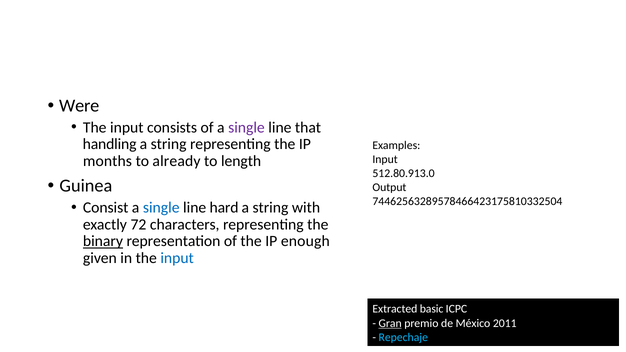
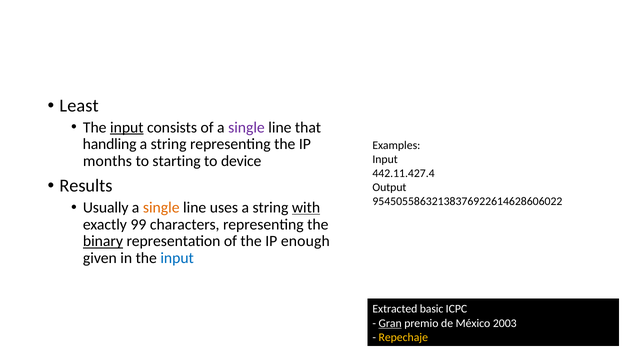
Were: Were -> Least
input at (127, 127) underline: none -> present
already: already -> starting
length: length -> device
512.80.913.0: 512.80.913.0 -> 442.11.427.4
Guinea: Guinea -> Results
74462563289578466423175810332504: 74462563289578466423175810332504 -> 95450558632138376922614628606022
Consist: Consist -> Usually
single at (161, 208) colour: blue -> orange
hard: hard -> uses
with underline: none -> present
72: 72 -> 99
2011: 2011 -> 2003
Repechaje colour: light blue -> yellow
